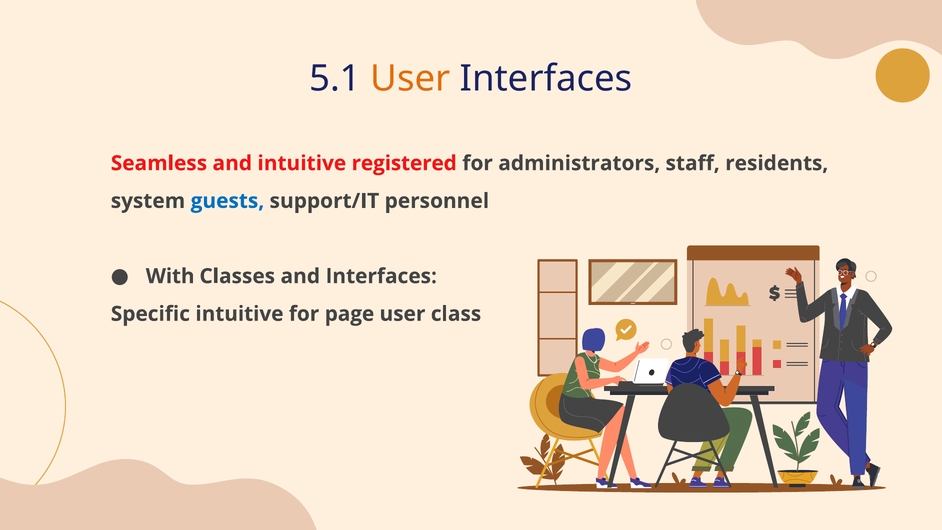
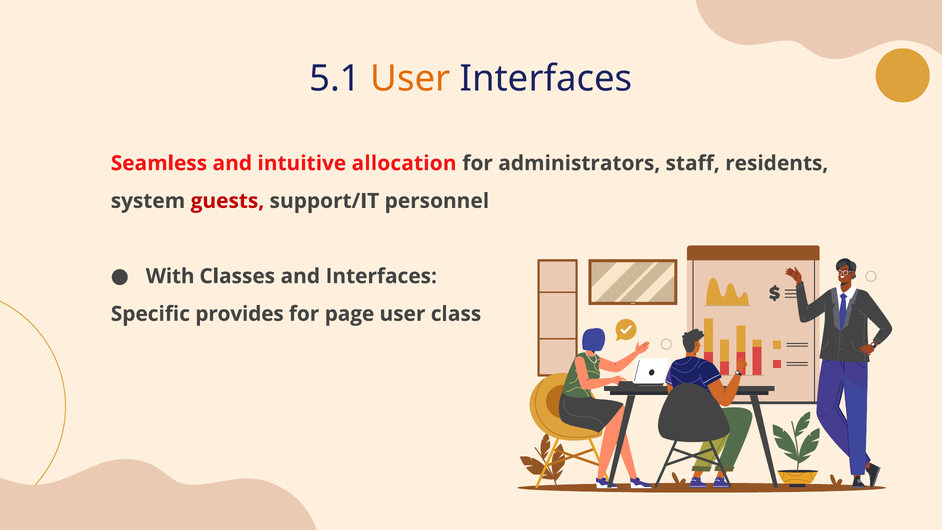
registered: registered -> allocation
guests colour: blue -> red
Specific intuitive: intuitive -> provides
